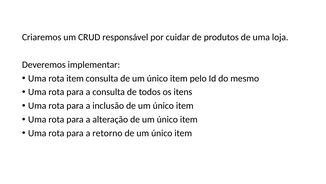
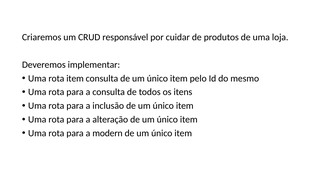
retorno: retorno -> modern
